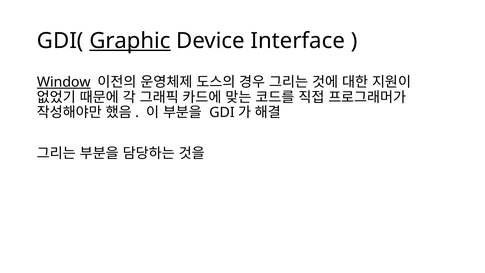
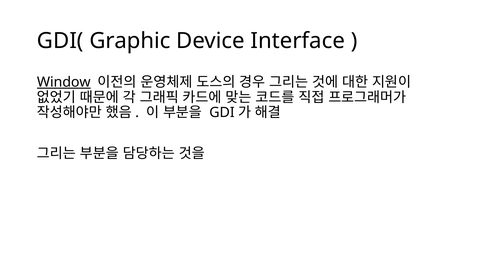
Graphic underline: present -> none
